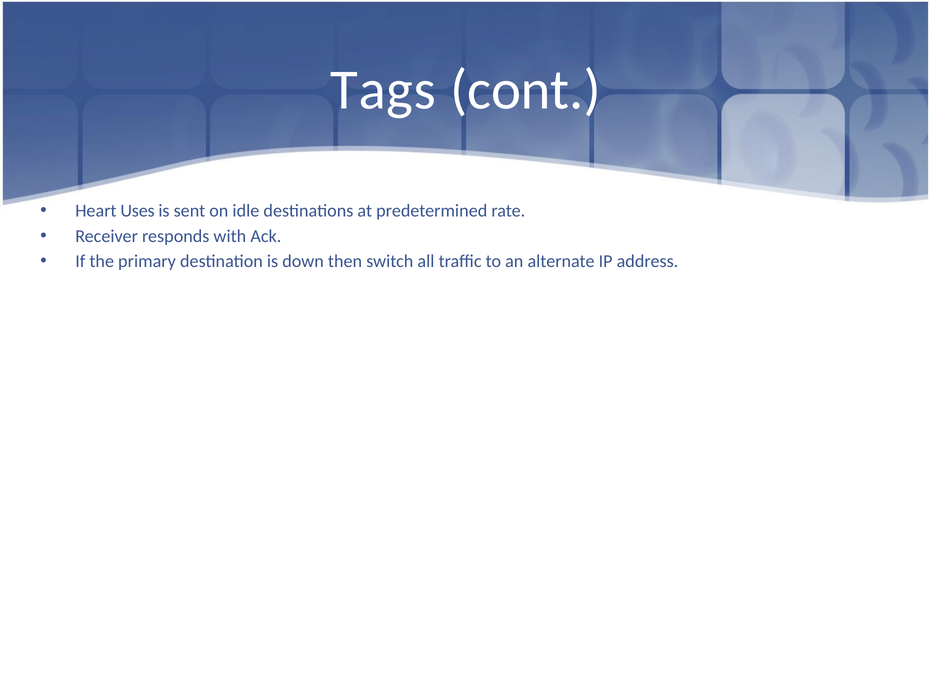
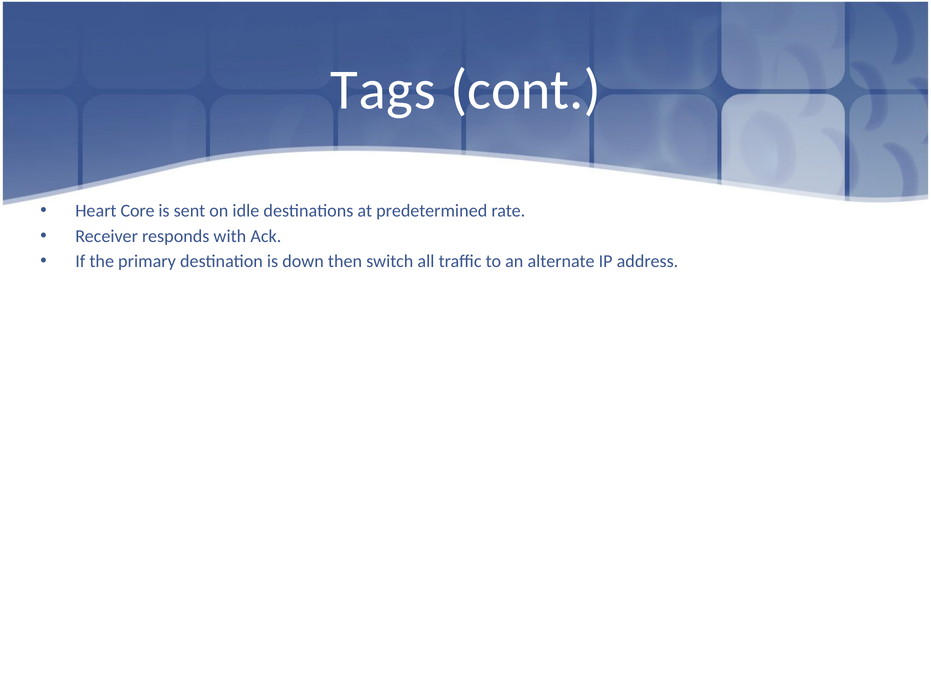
Uses: Uses -> Core
